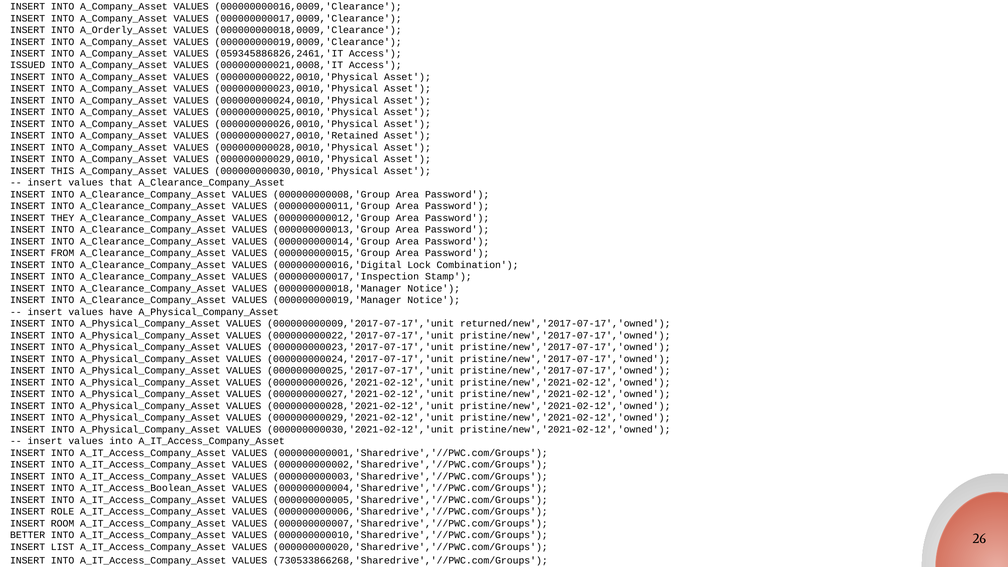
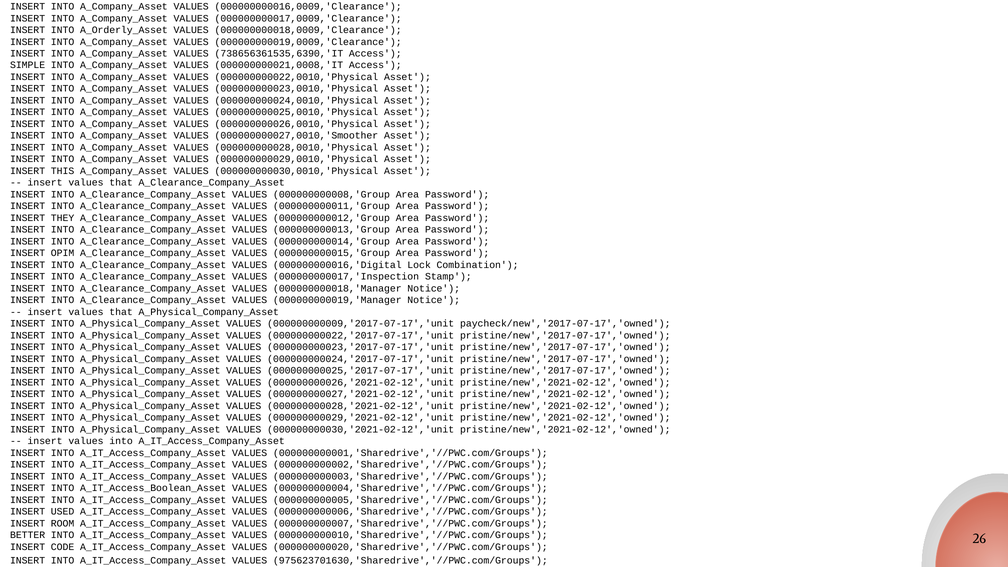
059345886826,2461,'IT: 059345886826,2461,'IT -> 738656361535,6390,'IT
ISSUED: ISSUED -> SIMPLE
000000000027,0010,'Retained: 000000000027,0010,'Retained -> 000000000027,0010,'Smoother
FROM: FROM -> OPIM
have at (121, 312): have -> that
returned/new','2017-07-17','owned: returned/new','2017-07-17','owned -> paycheck/new','2017-07-17','owned
ROLE: ROLE -> USED
LIST: LIST -> CODE
730533866268,'Sharedrive','//PWC.com/Groups: 730533866268,'Sharedrive','//PWC.com/Groups -> 975623701630,'Sharedrive','//PWC.com/Groups
